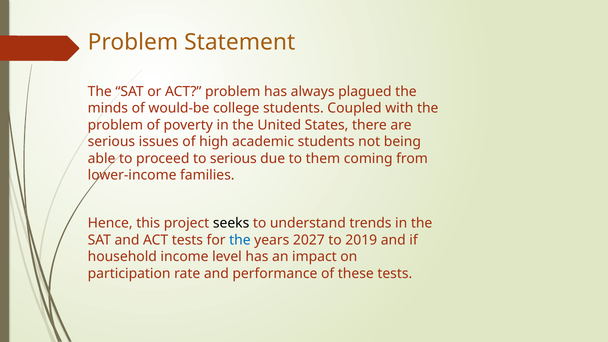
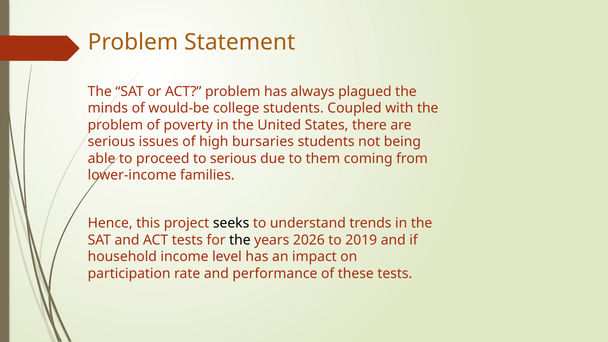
academic: academic -> bursaries
the at (240, 240) colour: blue -> black
2027: 2027 -> 2026
